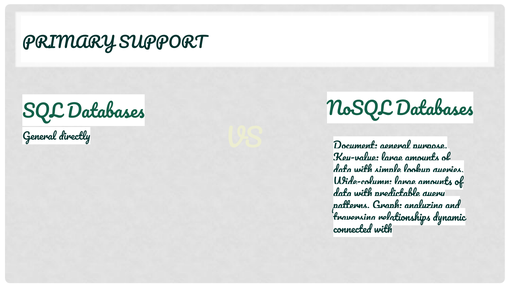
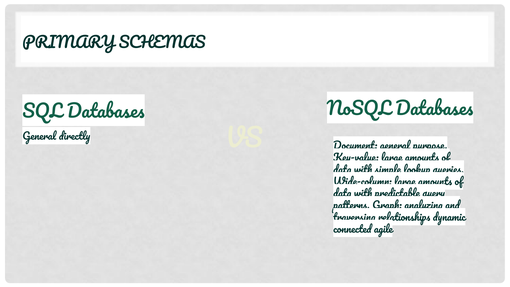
SUPPORT: SUPPORT -> SCHEMAS
connected with: with -> agile
